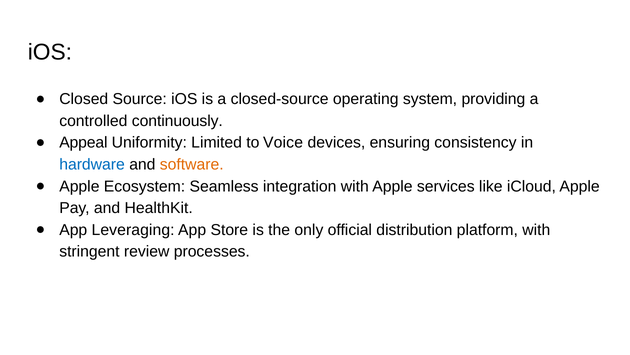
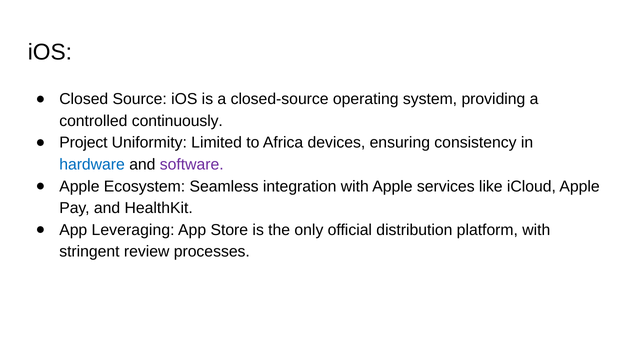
Appeal: Appeal -> Project
Voice: Voice -> Africa
software colour: orange -> purple
